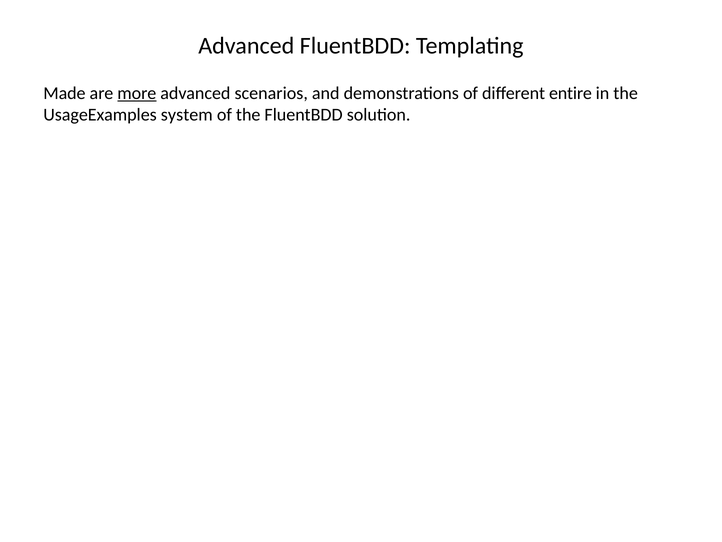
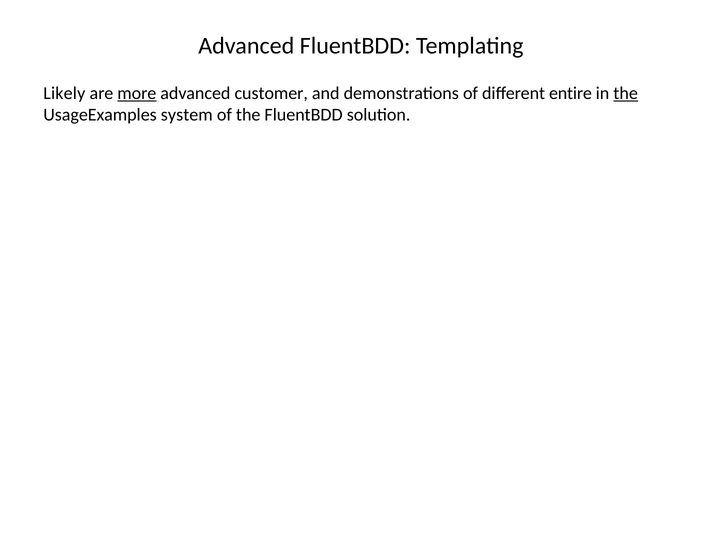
Made: Made -> Likely
scenarios: scenarios -> customer
the at (626, 93) underline: none -> present
